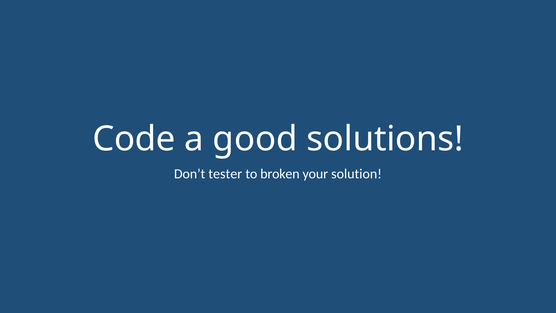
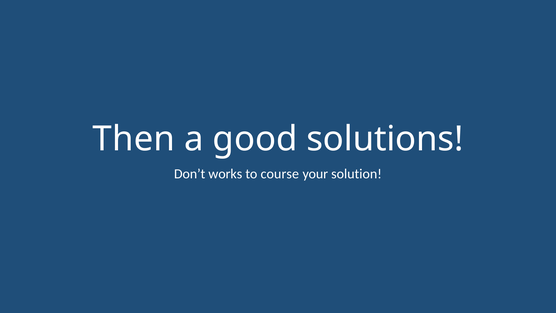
Code: Code -> Then
tester: tester -> works
broken: broken -> course
